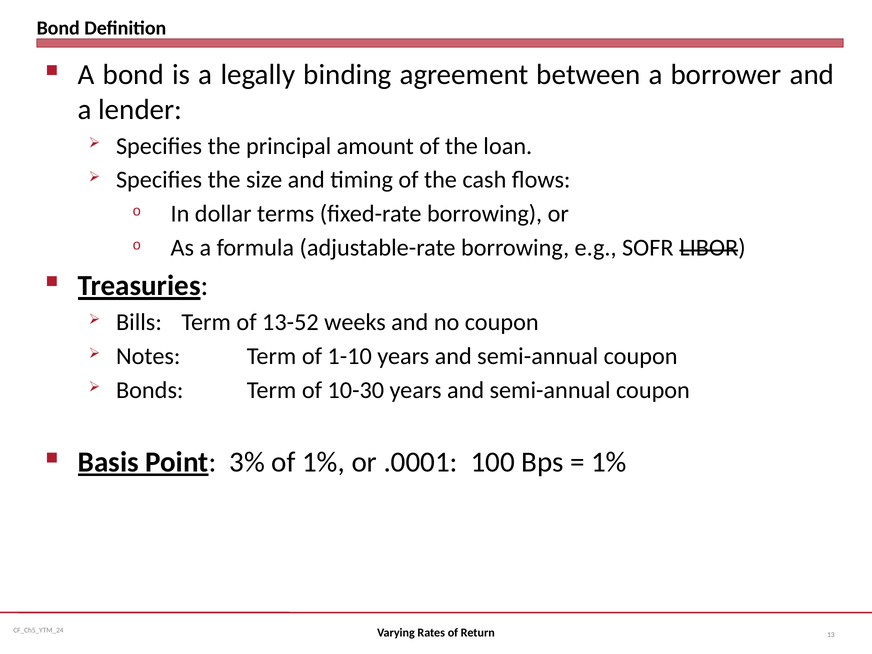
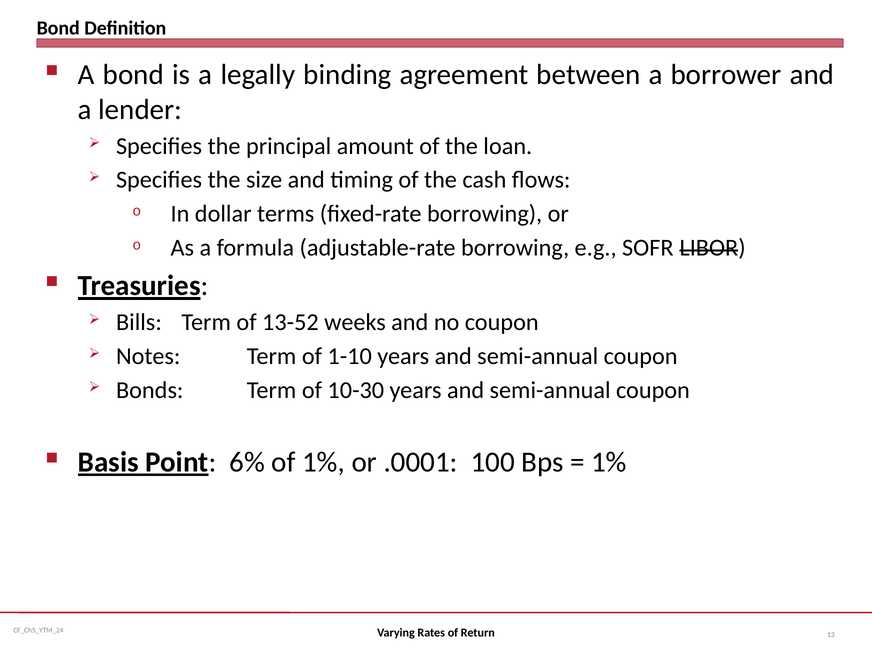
3%: 3% -> 6%
